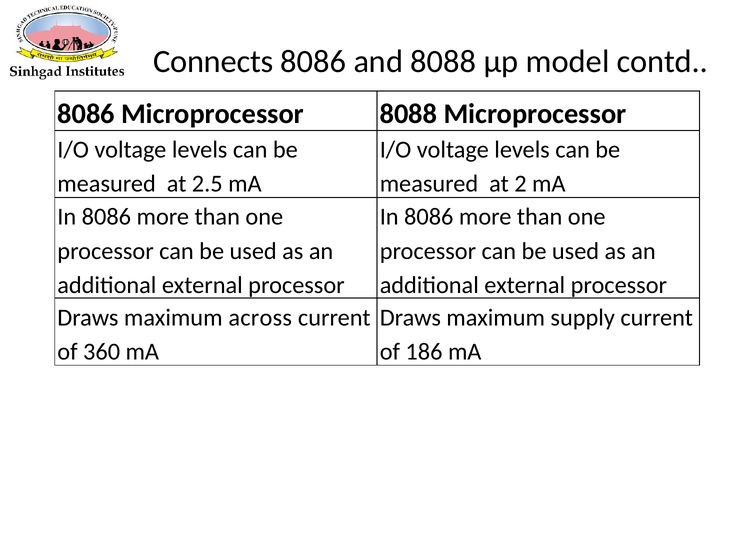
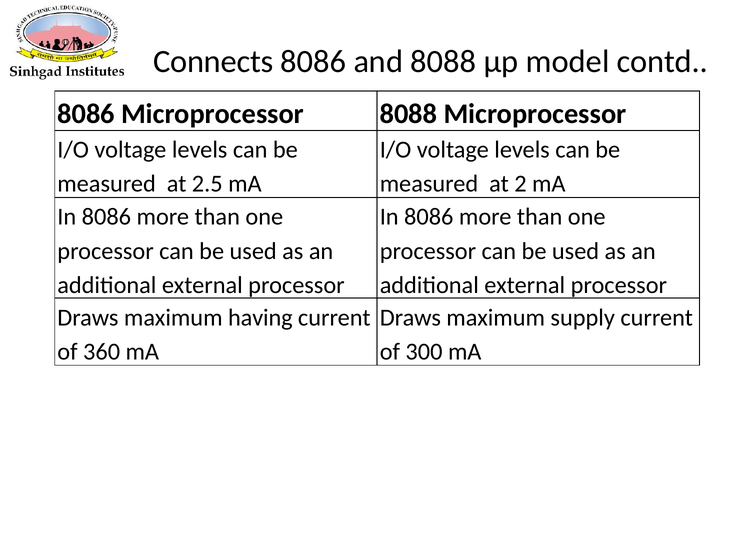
across: across -> having
186: 186 -> 300
